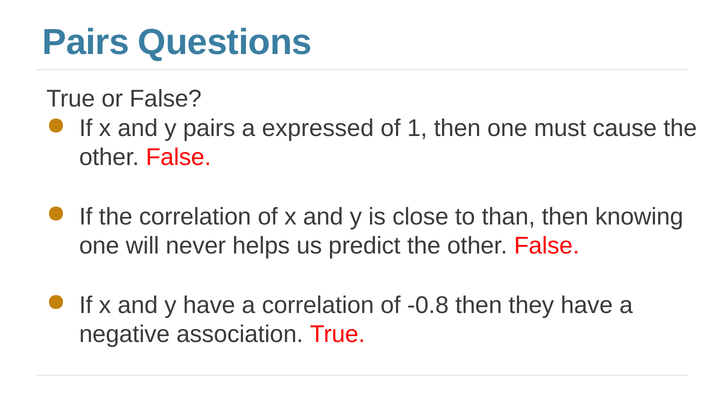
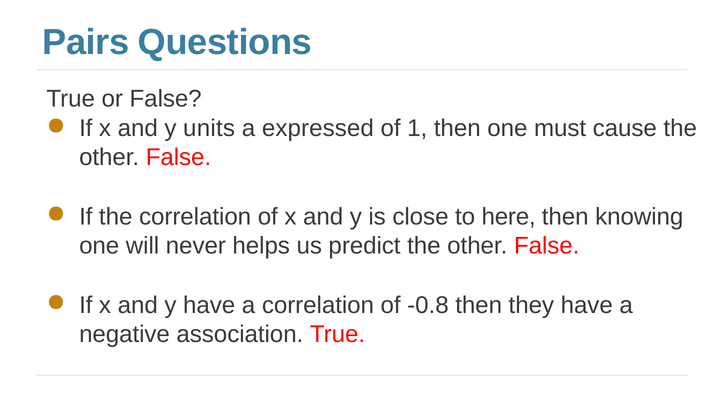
y pairs: pairs -> units
than: than -> here
